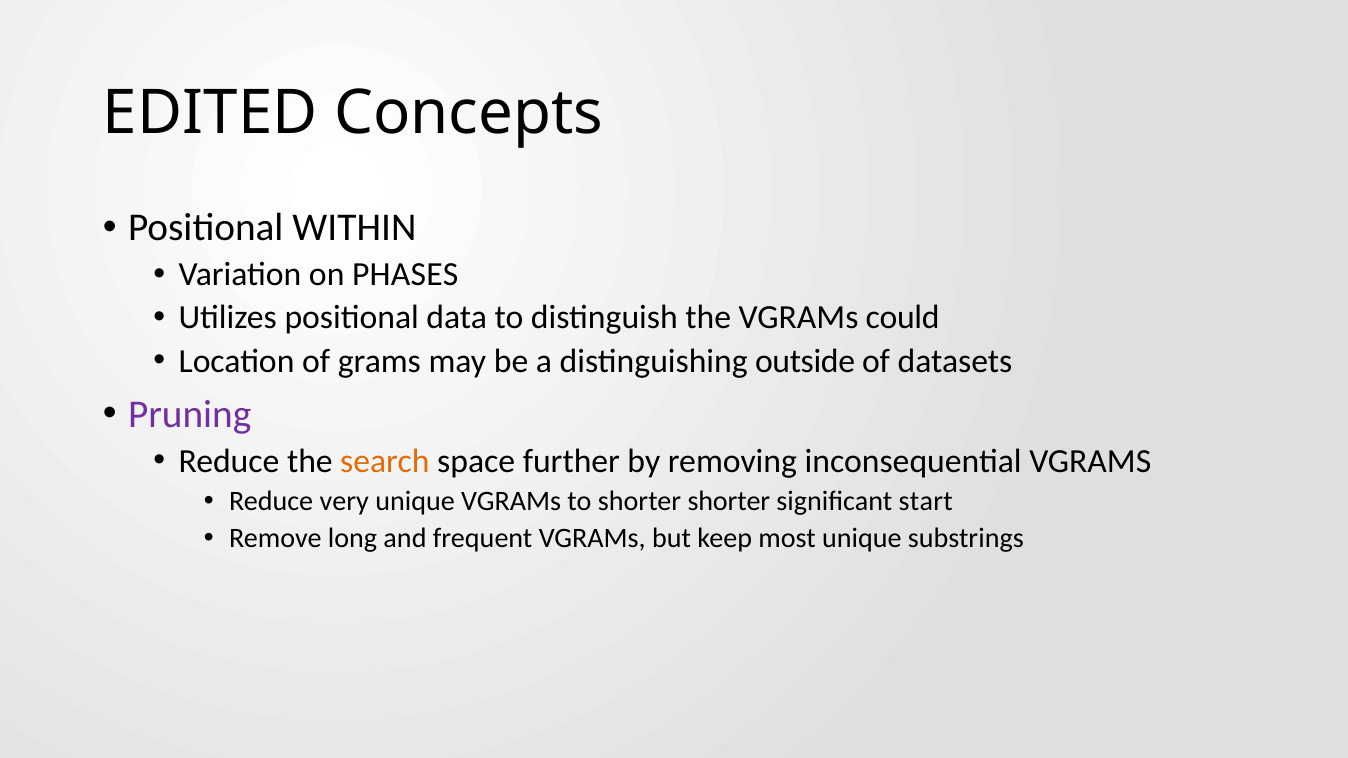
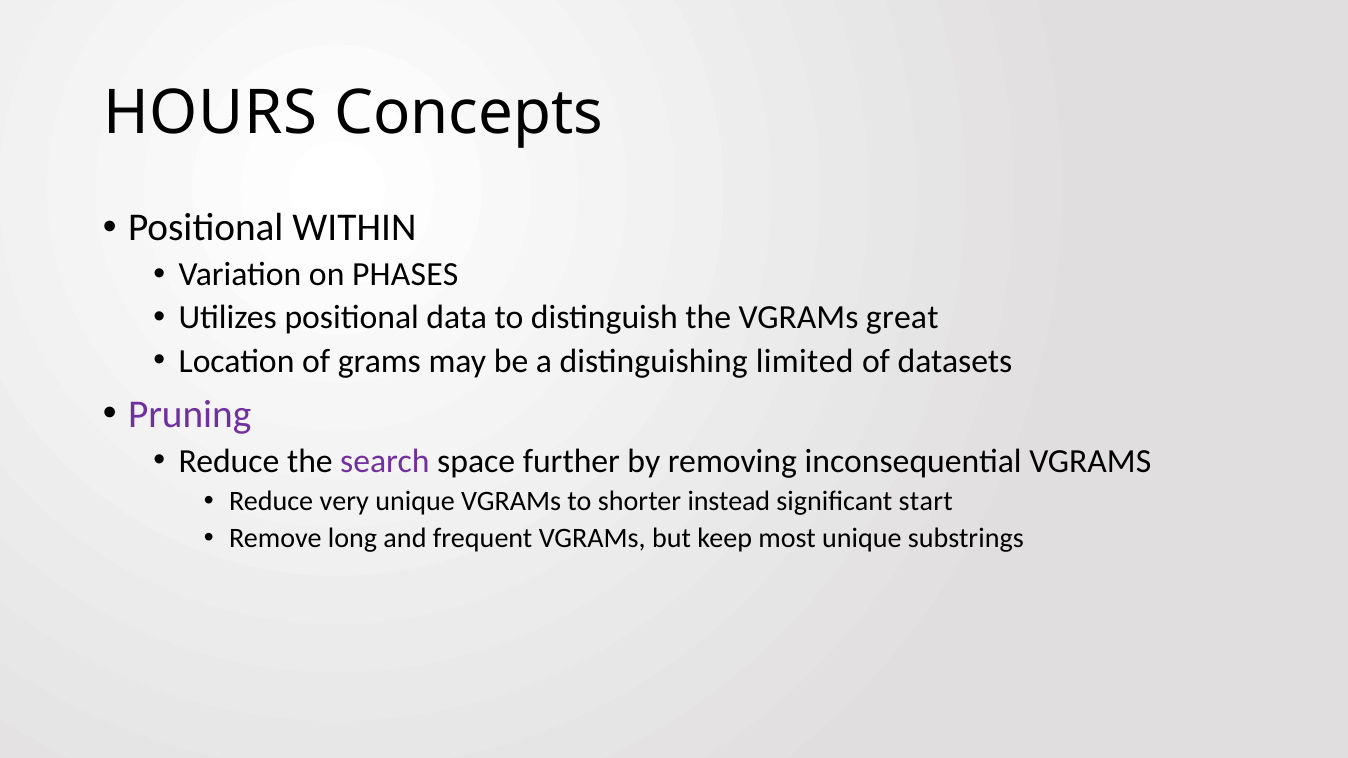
EDITED: EDITED -> HOURS
could: could -> great
outside: outside -> limited
search colour: orange -> purple
shorter shorter: shorter -> instead
